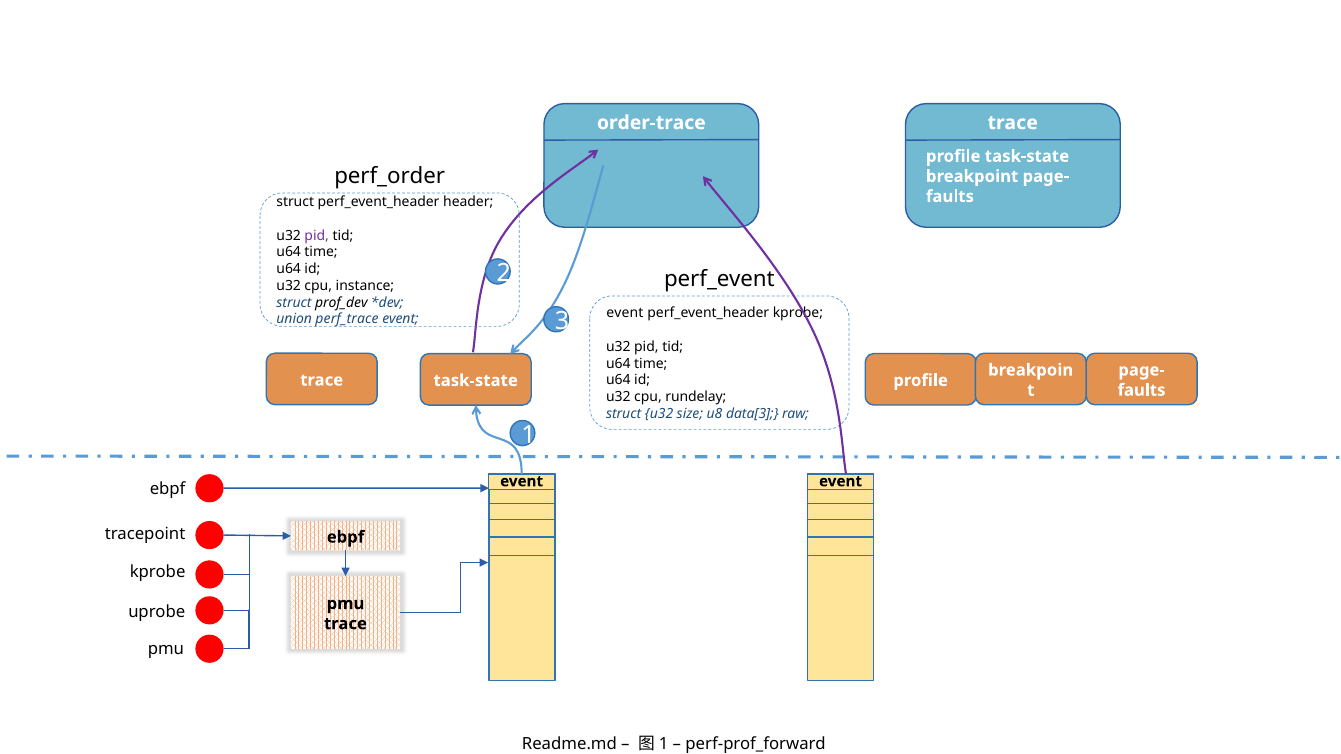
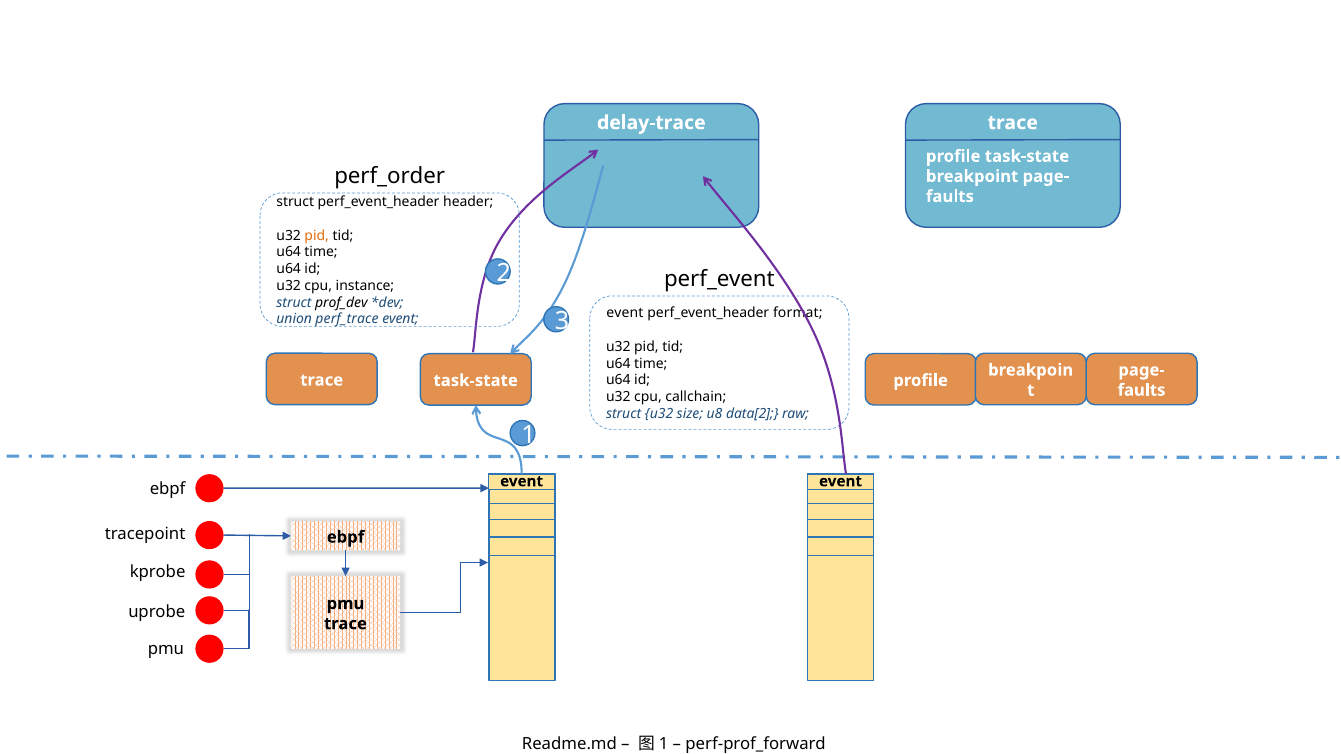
order-trace: order-trace -> delay-trace
pid at (317, 236) colour: purple -> orange
perf_event_header kprobe: kprobe -> format
rundelay: rundelay -> callchain
data[3: data[3 -> data[2
